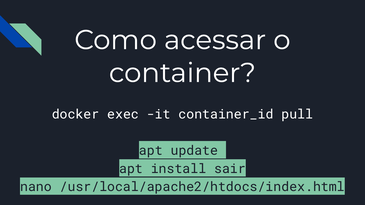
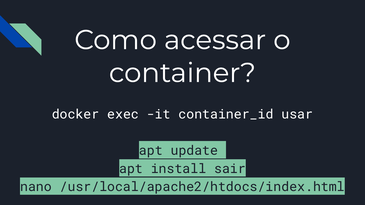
pull: pull -> usar
